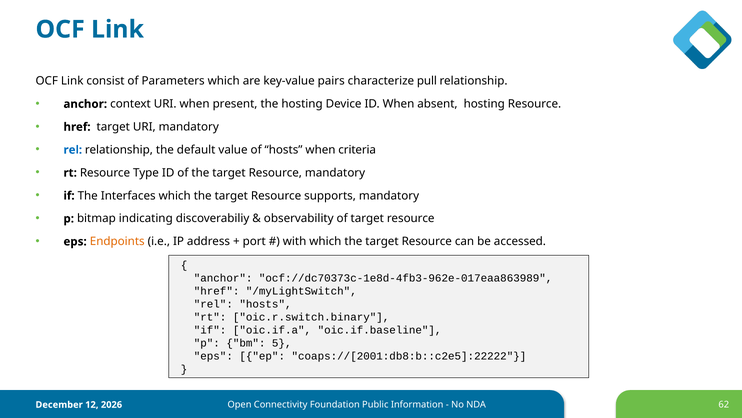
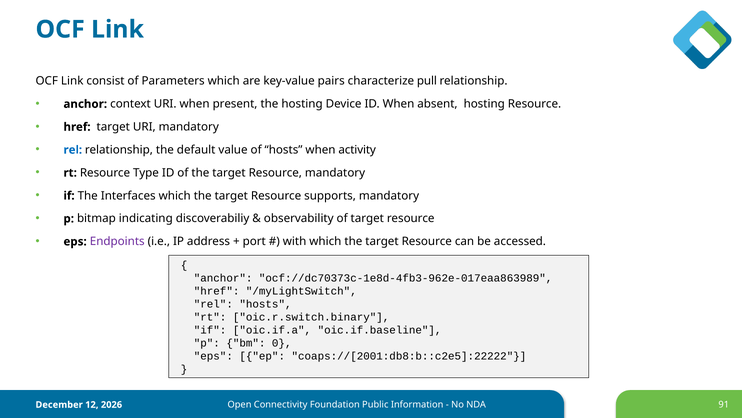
criteria: criteria -> activity
Endpoints colour: orange -> purple
5: 5 -> 0
62: 62 -> 91
